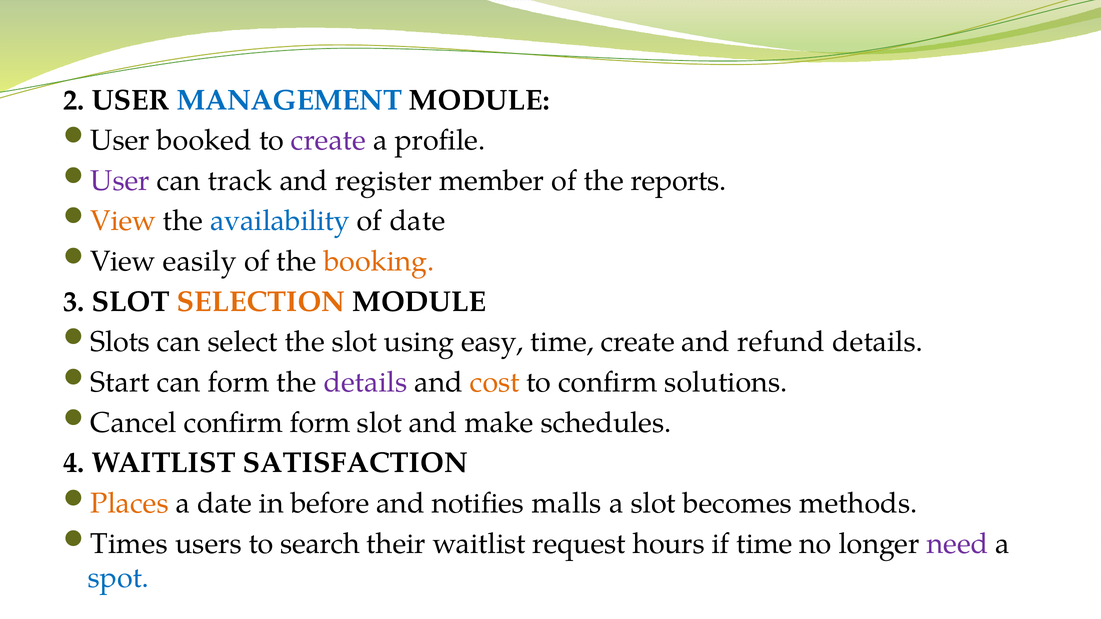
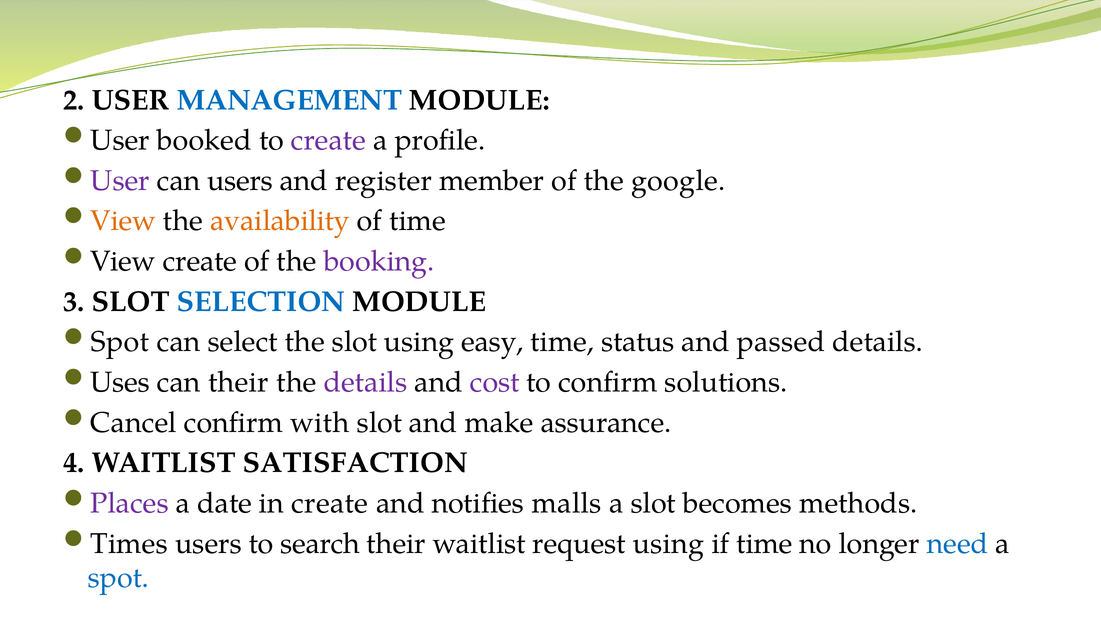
can track: track -> users
reports: reports -> google
availability colour: blue -> orange
of date: date -> time
View easily: easily -> create
booking colour: orange -> purple
SELECTION colour: orange -> blue
Slots at (120, 342): Slots -> Spot
time create: create -> status
refund: refund -> passed
Start: Start -> Uses
can form: form -> their
cost colour: orange -> purple
confirm form: form -> with
schedules: schedules -> assurance
Places colour: orange -> purple
in before: before -> create
request hours: hours -> using
need colour: purple -> blue
